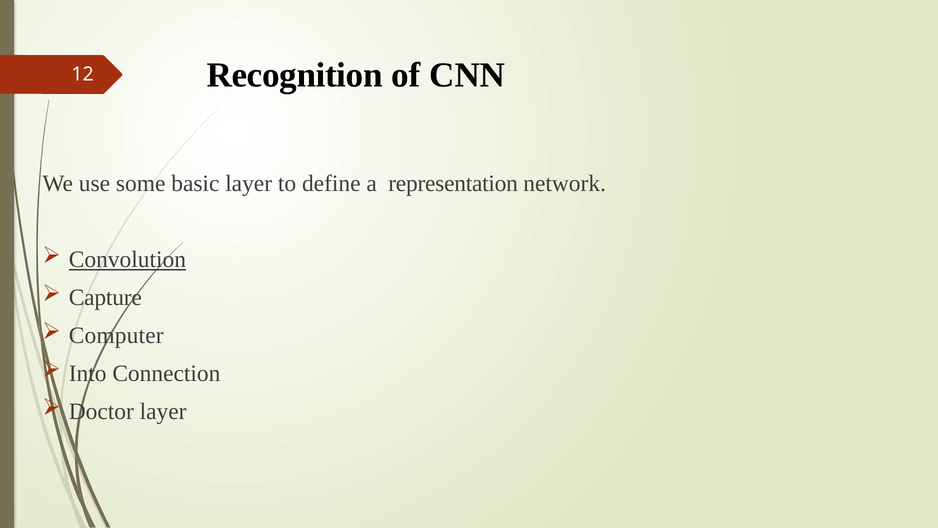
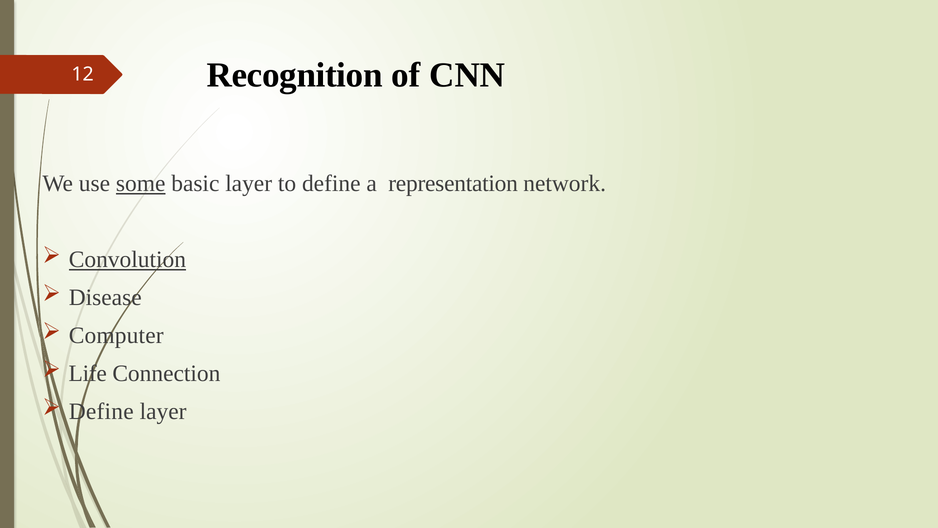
some underline: none -> present
Capture: Capture -> Disease
Into: Into -> Life
Doctor at (101, 411): Doctor -> Define
